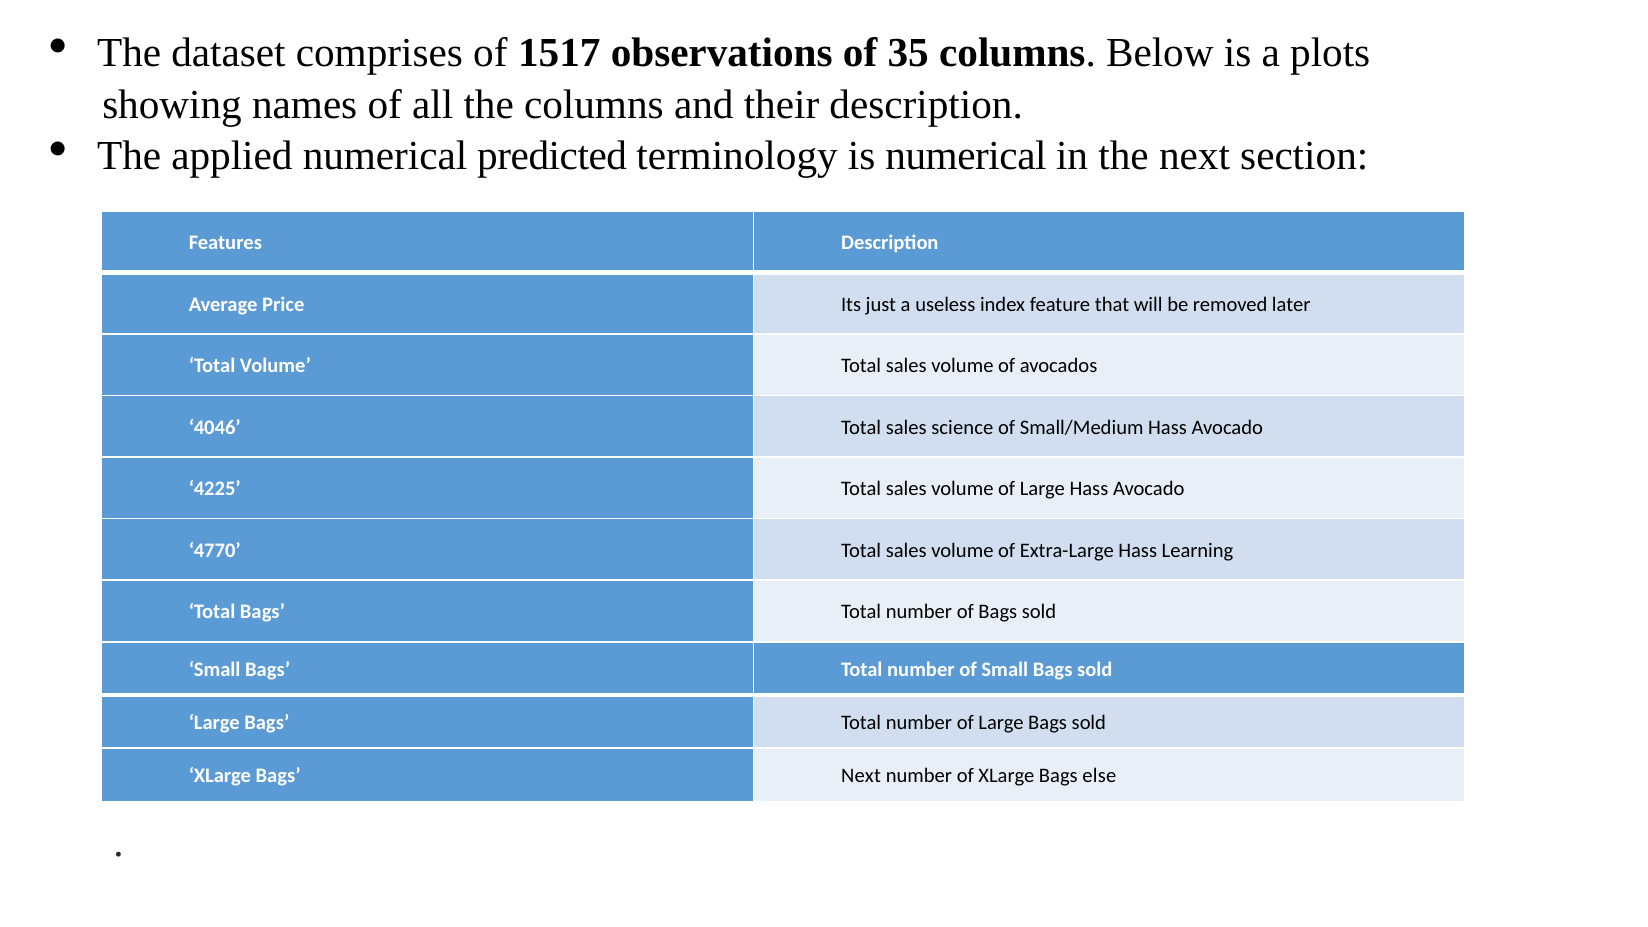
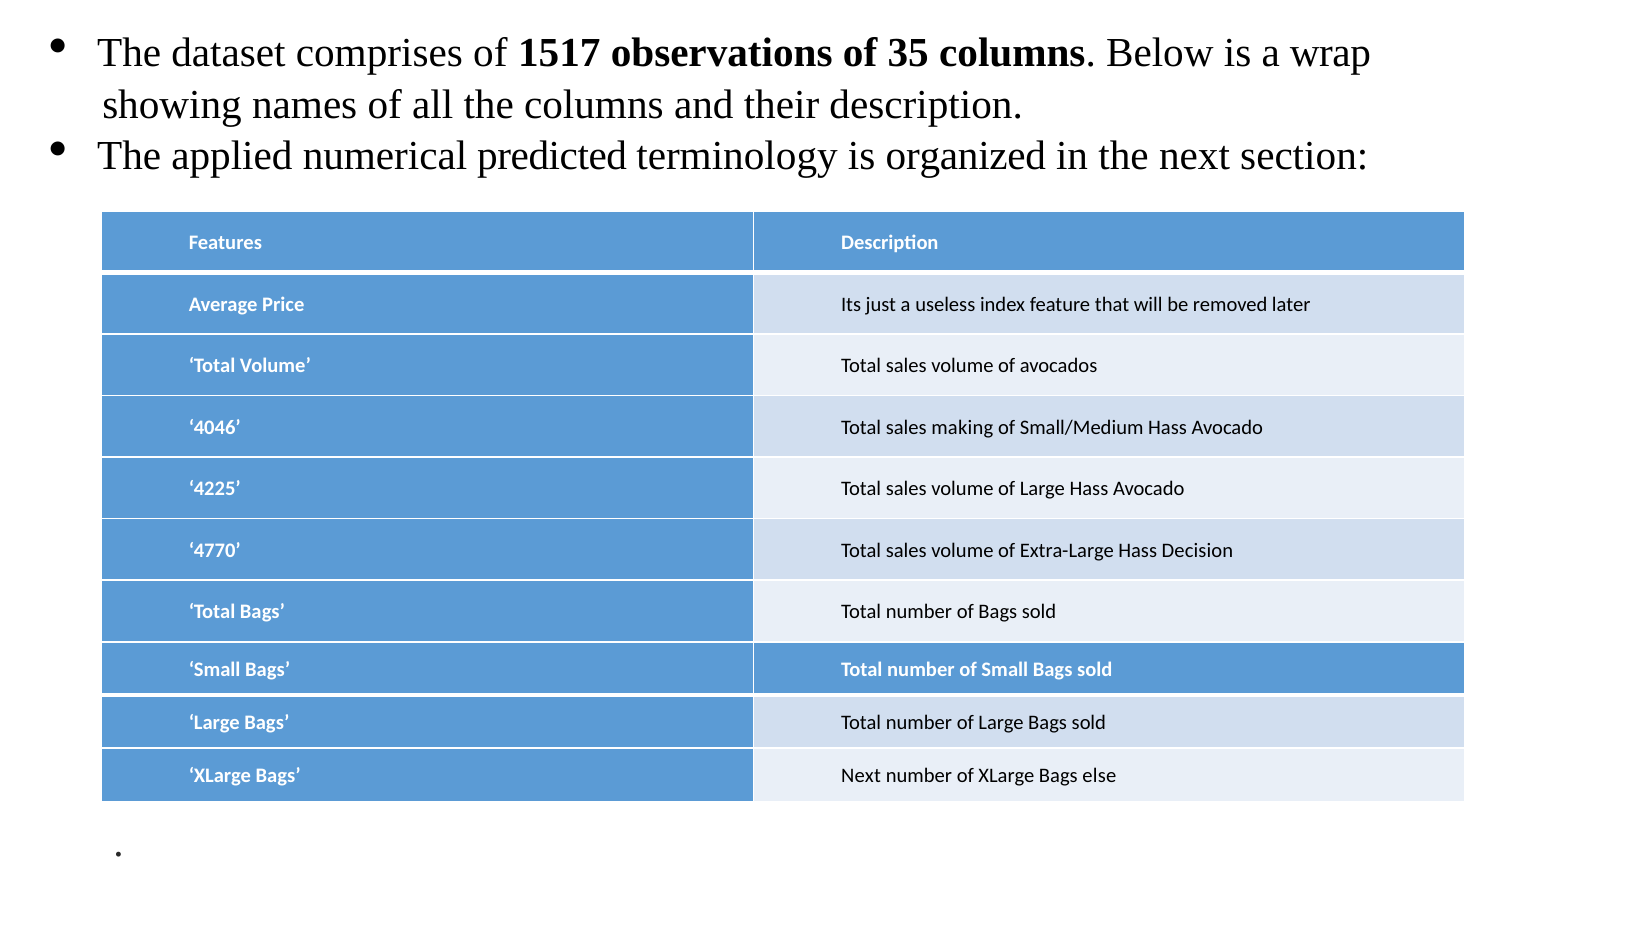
plots: plots -> wrap
is numerical: numerical -> organized
science: science -> making
Learning: Learning -> Decision
